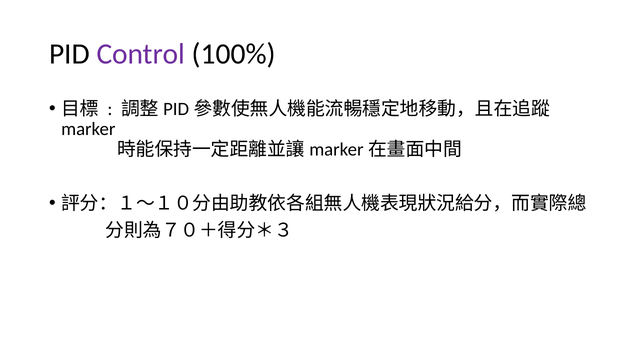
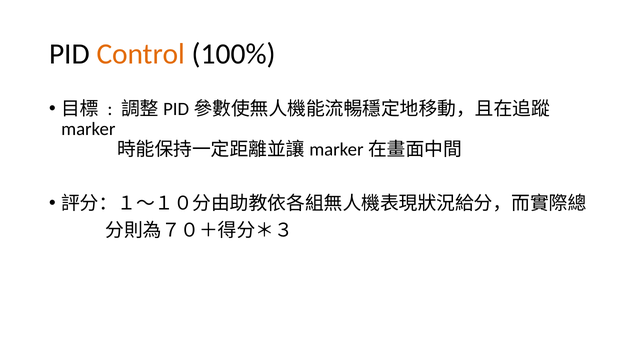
Control colour: purple -> orange
